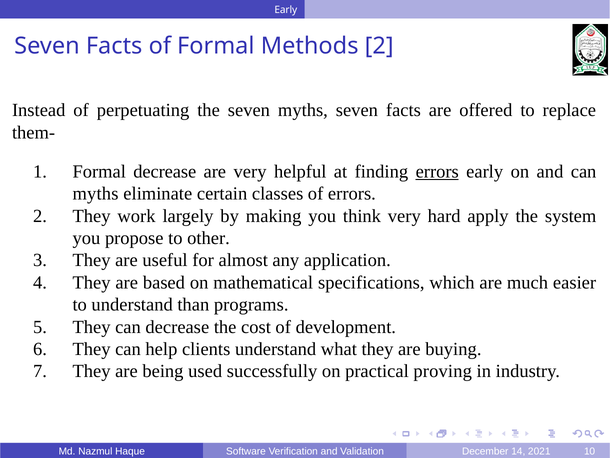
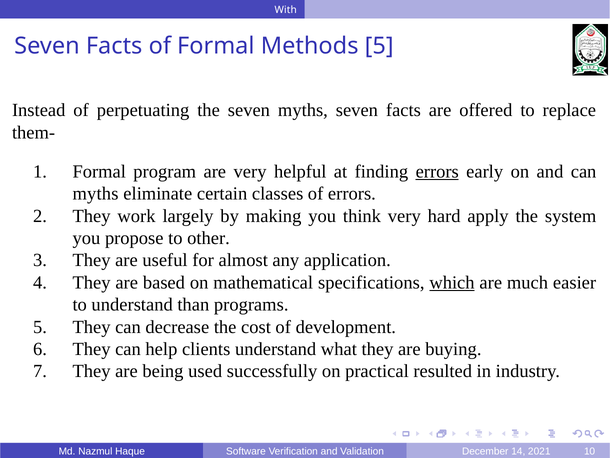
Early at (286, 10): Early -> With
Methods 2: 2 -> 5
Formal decrease: decrease -> program
which underline: none -> present
proving: proving -> resulted
